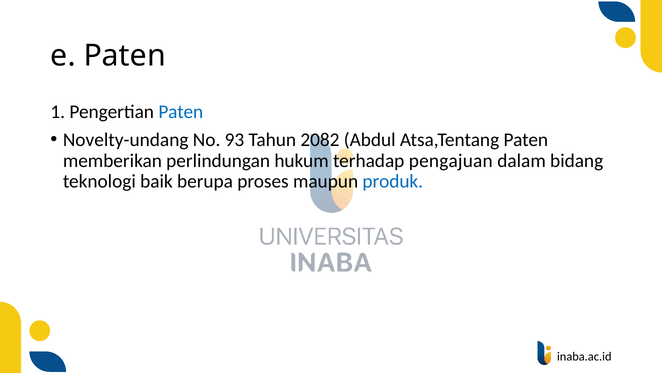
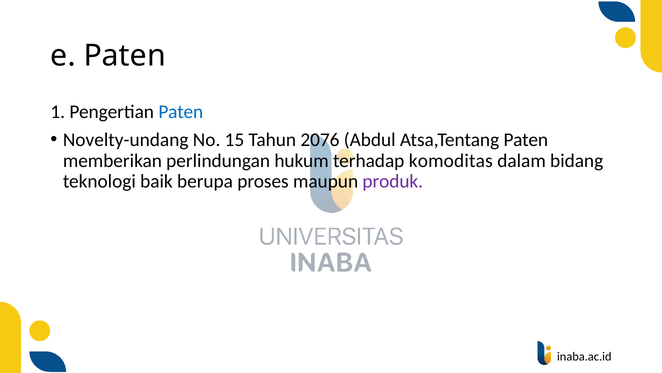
93: 93 -> 15
2082: 2082 -> 2076
pengajuan: pengajuan -> komoditas
produk colour: blue -> purple
